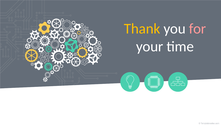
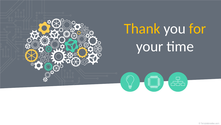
for colour: pink -> yellow
